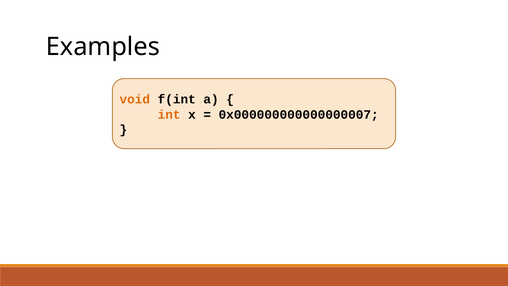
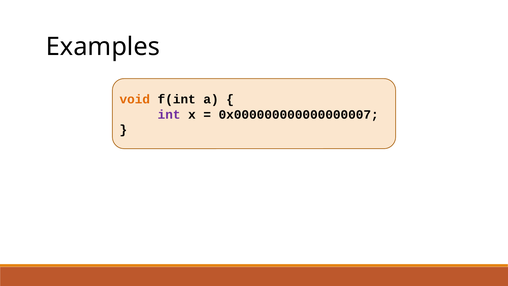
int colour: orange -> purple
